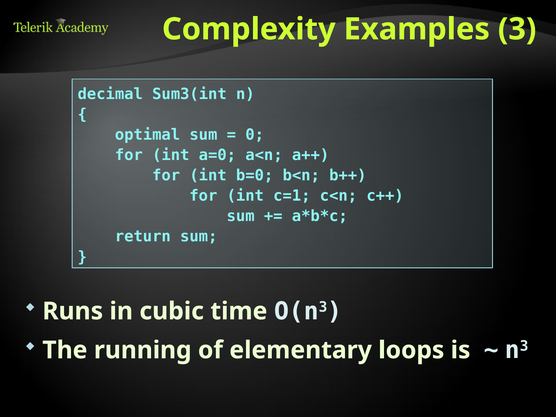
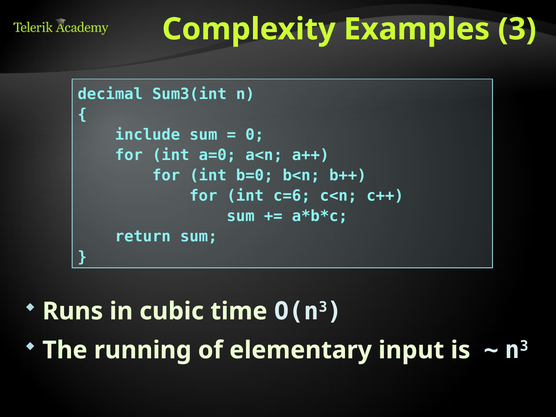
optimal: optimal -> include
c=1: c=1 -> c=6
loops: loops -> input
